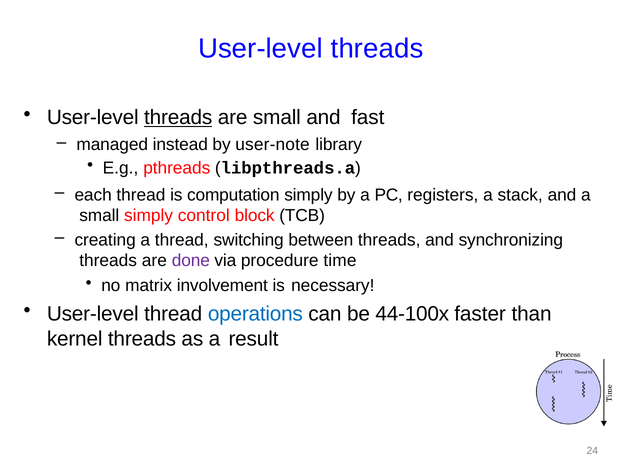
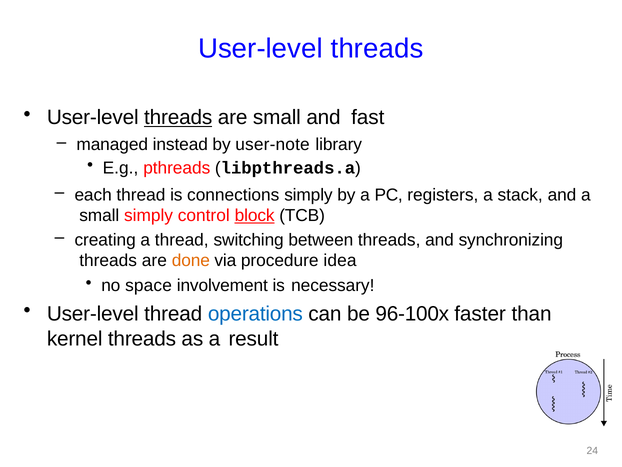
computation: computation -> connections
block underline: none -> present
done colour: purple -> orange
time: time -> idea
matrix: matrix -> space
44-100x: 44-100x -> 96-100x
